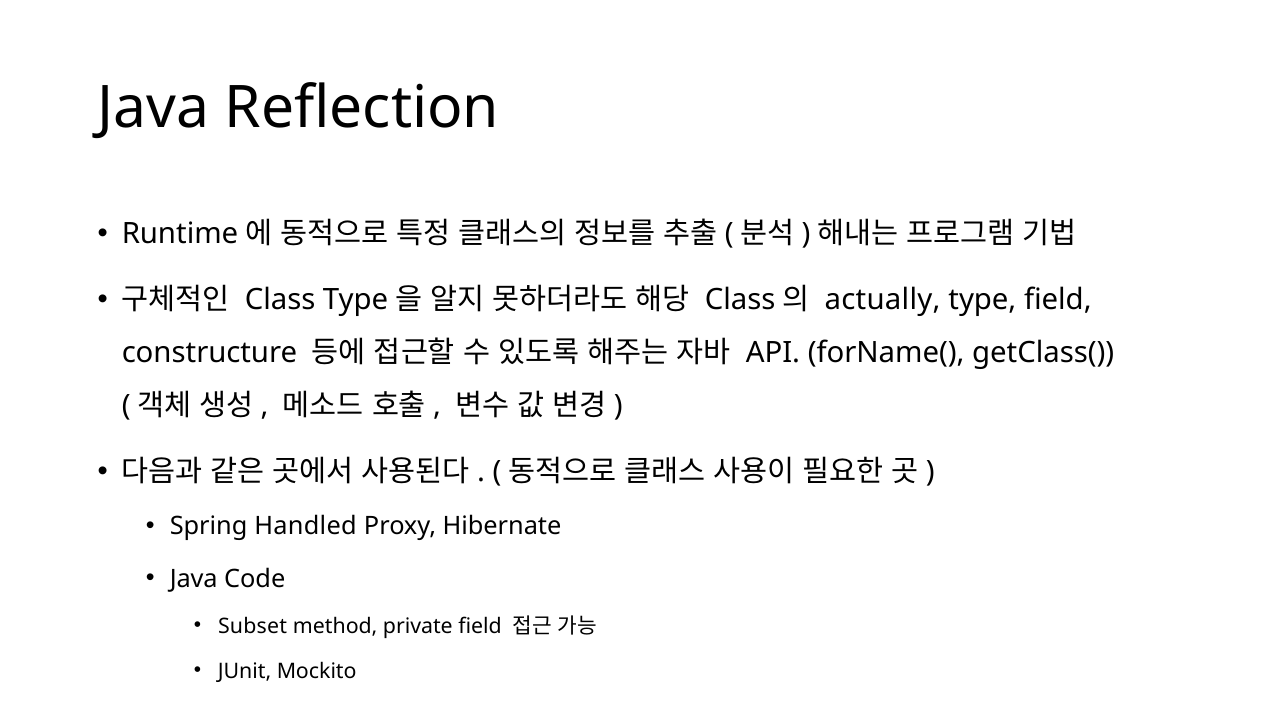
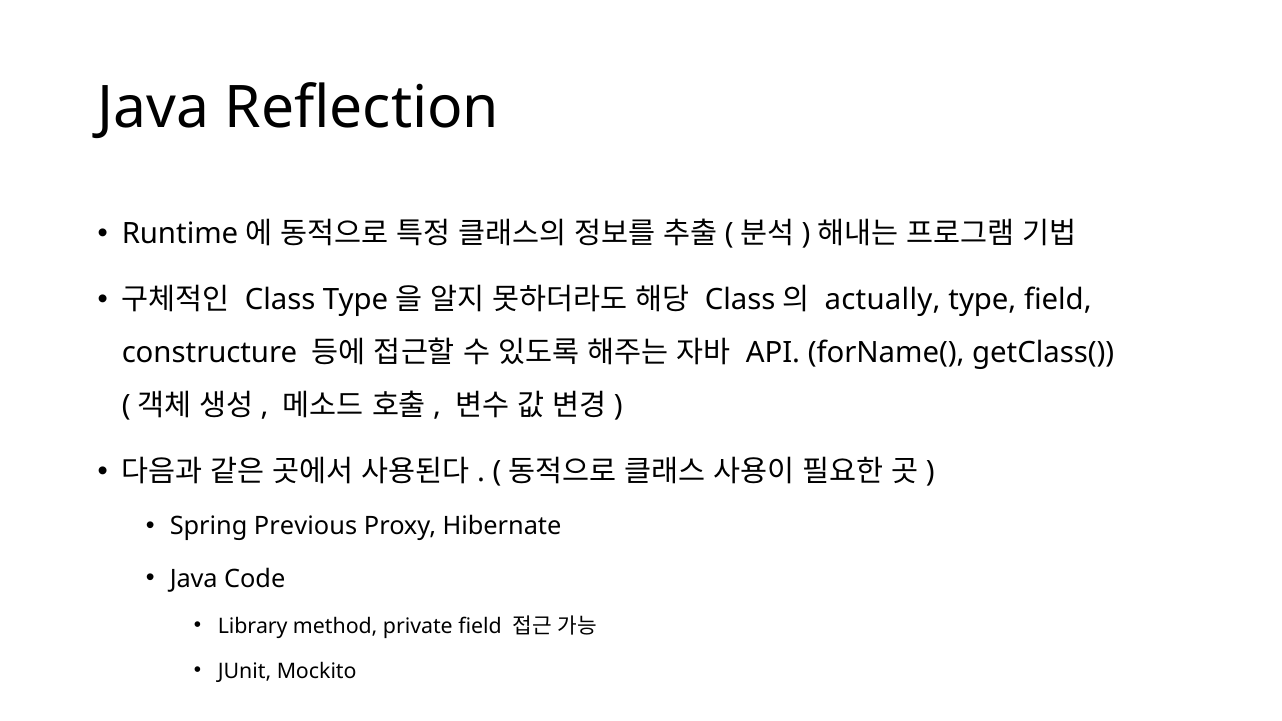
Handled: Handled -> Previous
Subset: Subset -> Library
